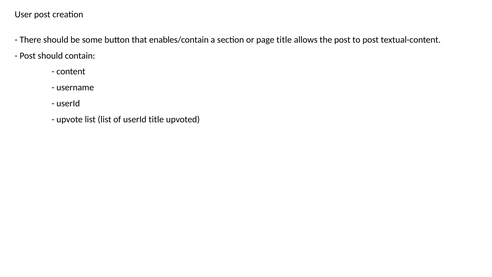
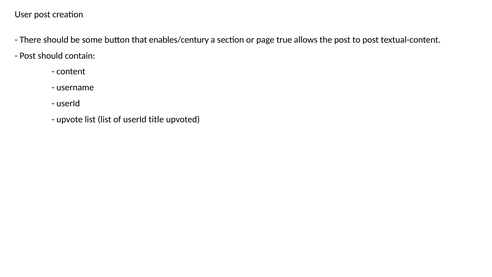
enables/contain: enables/contain -> enables/century
page title: title -> true
